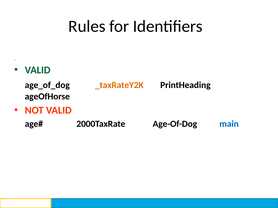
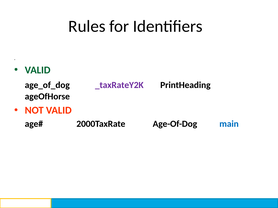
_taxRateY2K colour: orange -> purple
